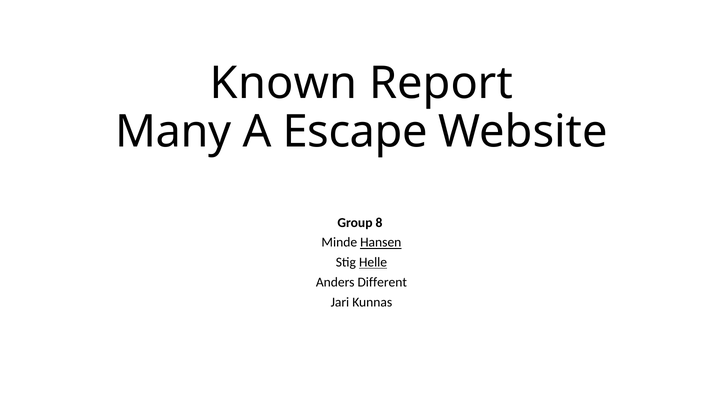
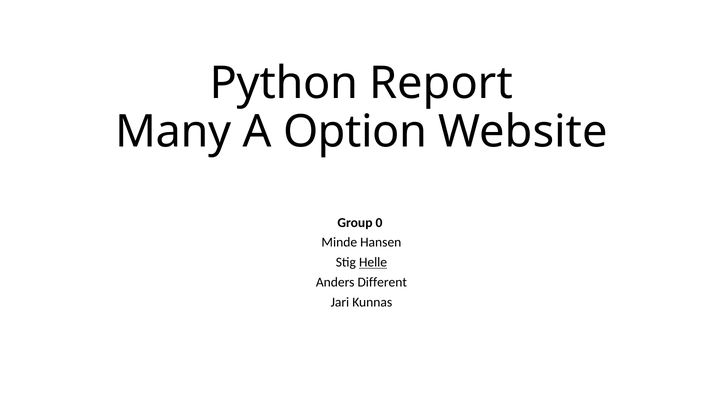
Known: Known -> Python
Escape: Escape -> Option
8: 8 -> 0
Hansen underline: present -> none
